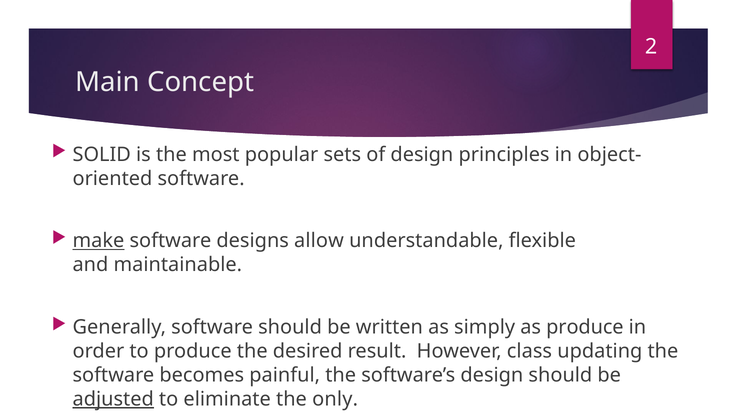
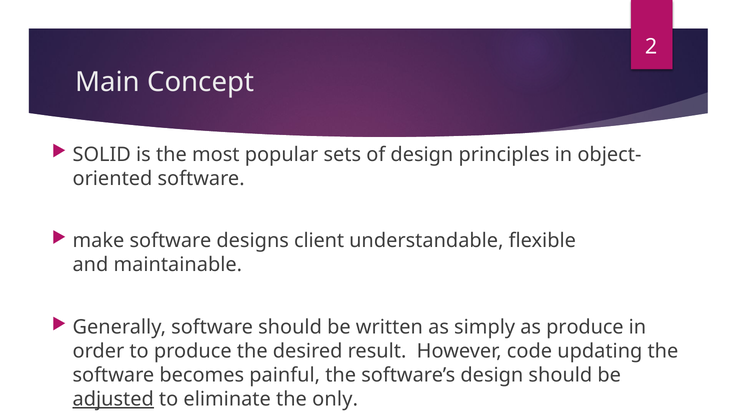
make underline: present -> none
allow: allow -> client
class: class -> code
